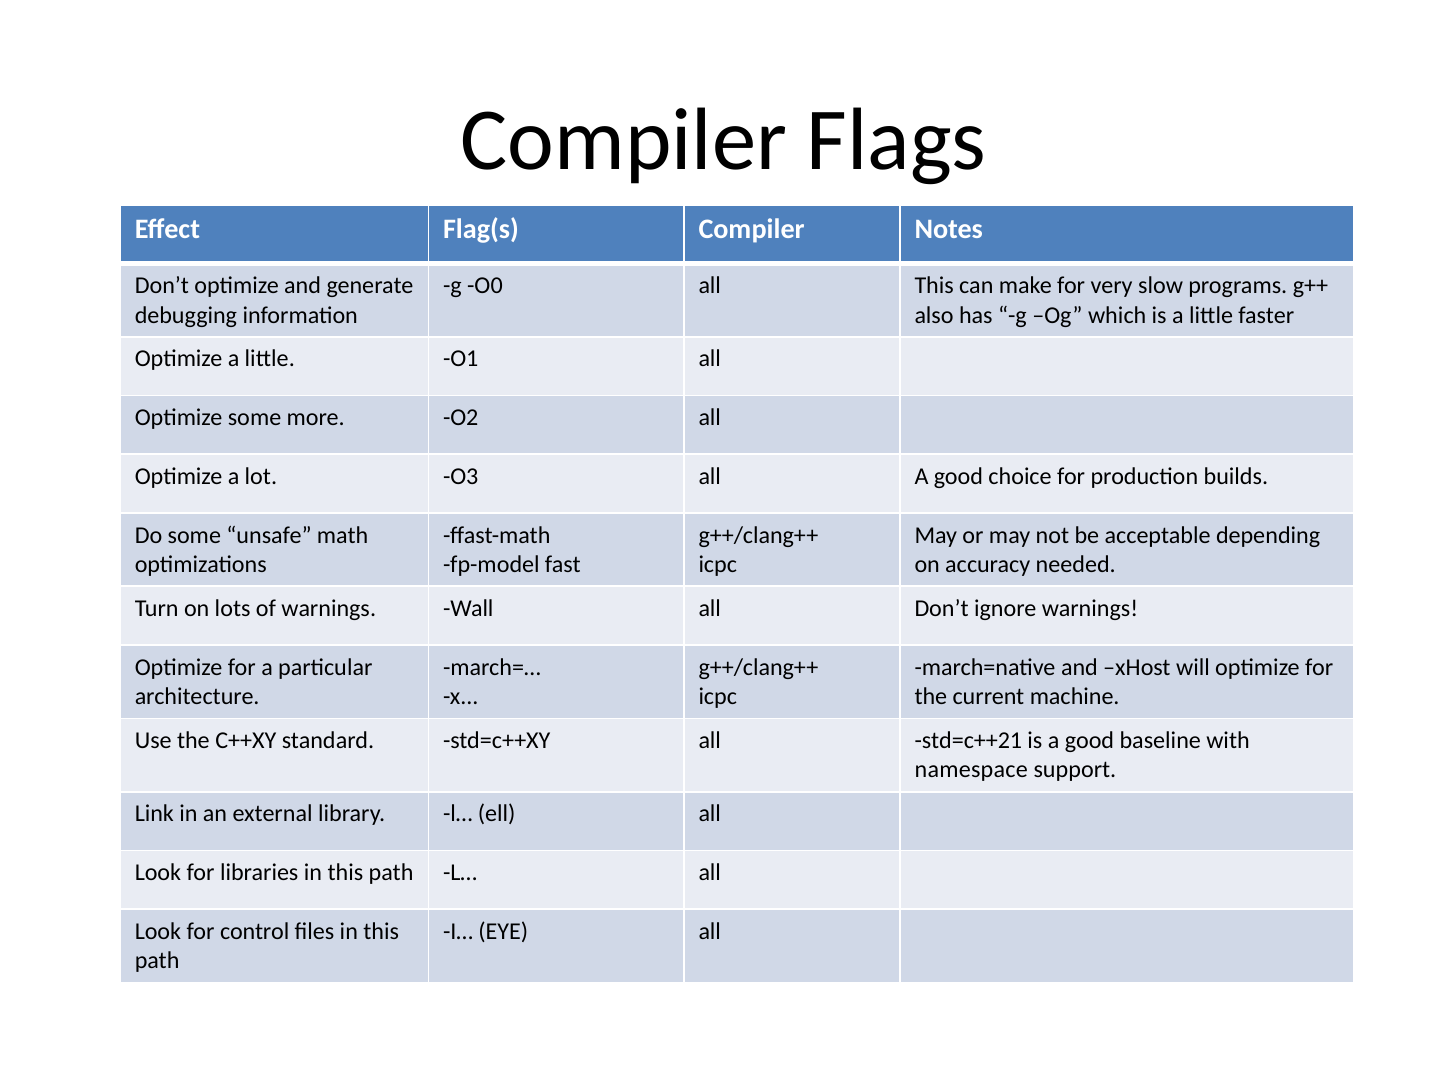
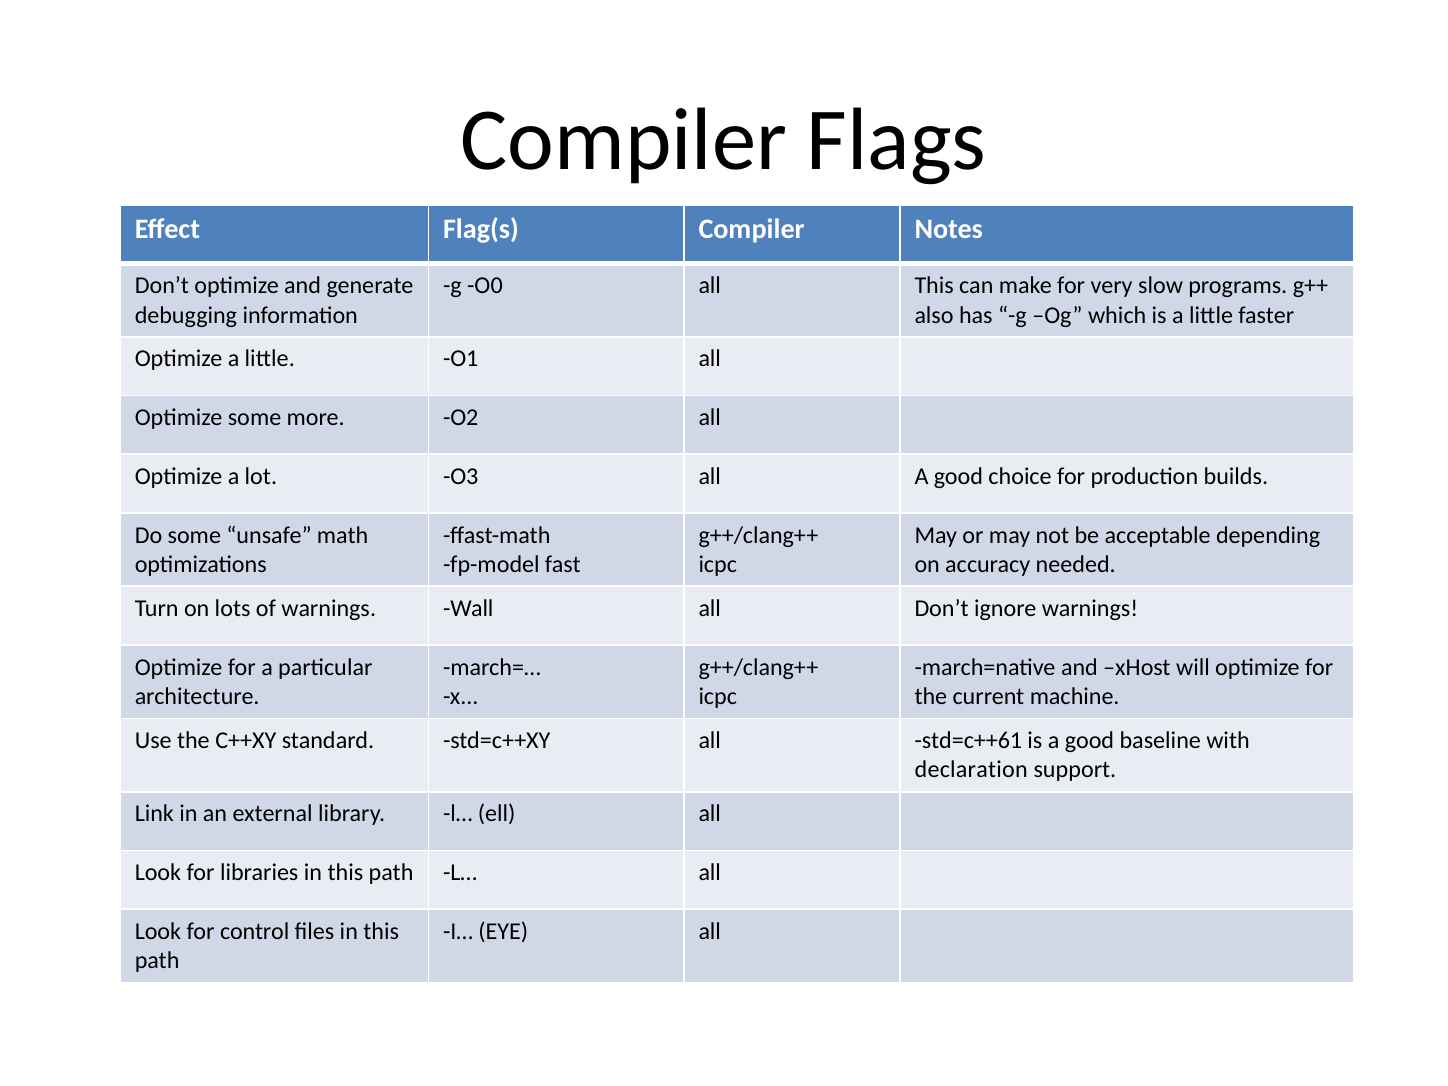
std=c++21: std=c++21 -> std=c++61
namespace: namespace -> declaration
